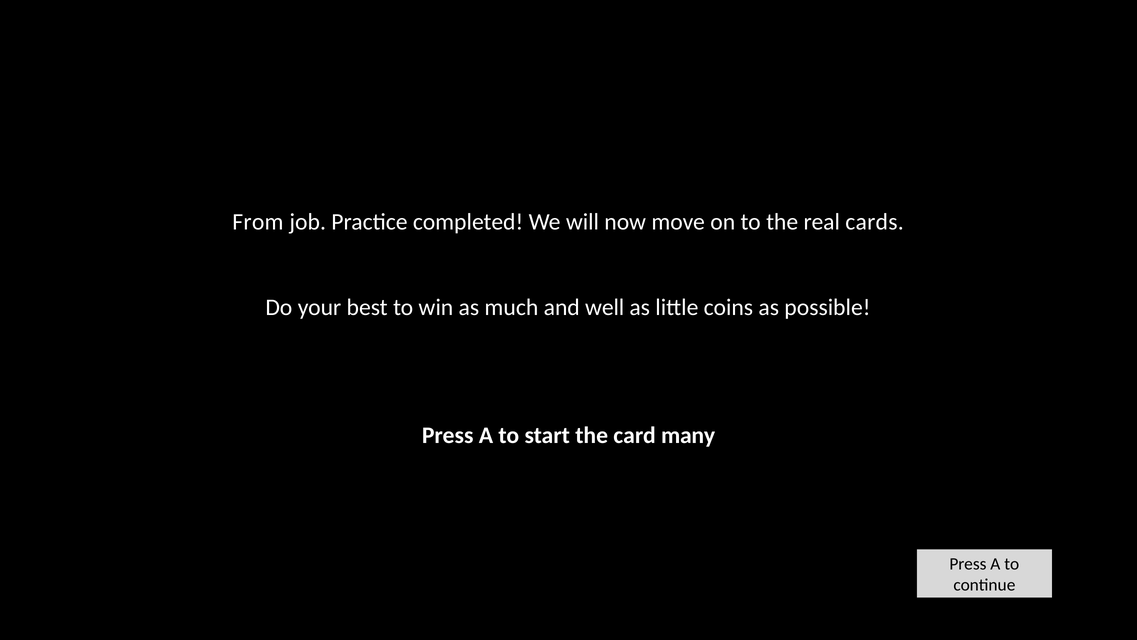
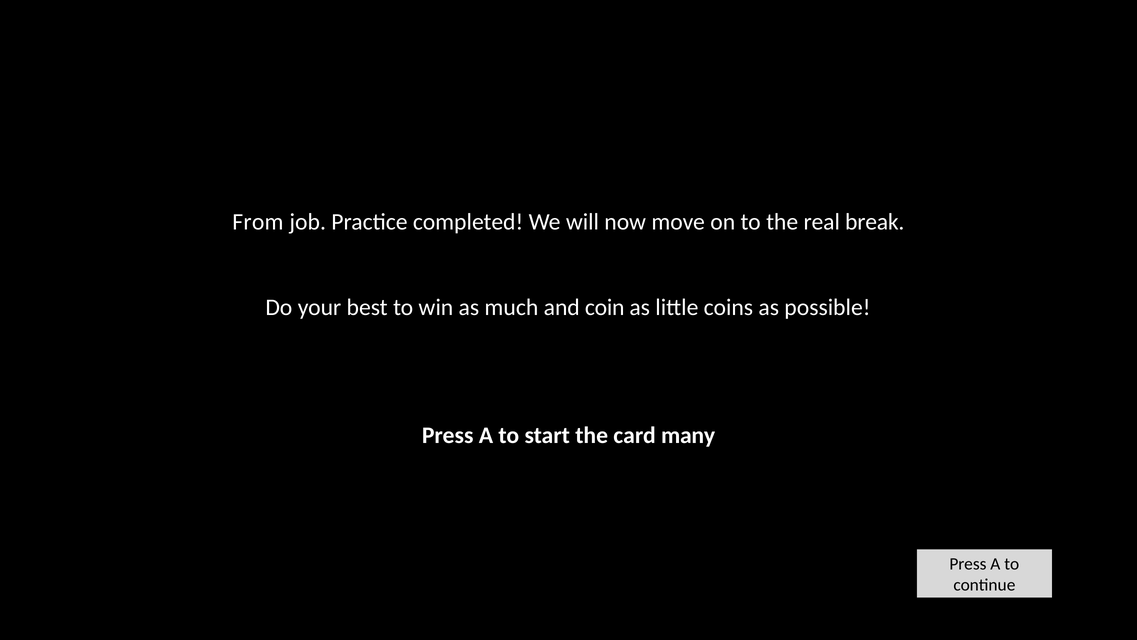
cards: cards -> break
well: well -> coin
